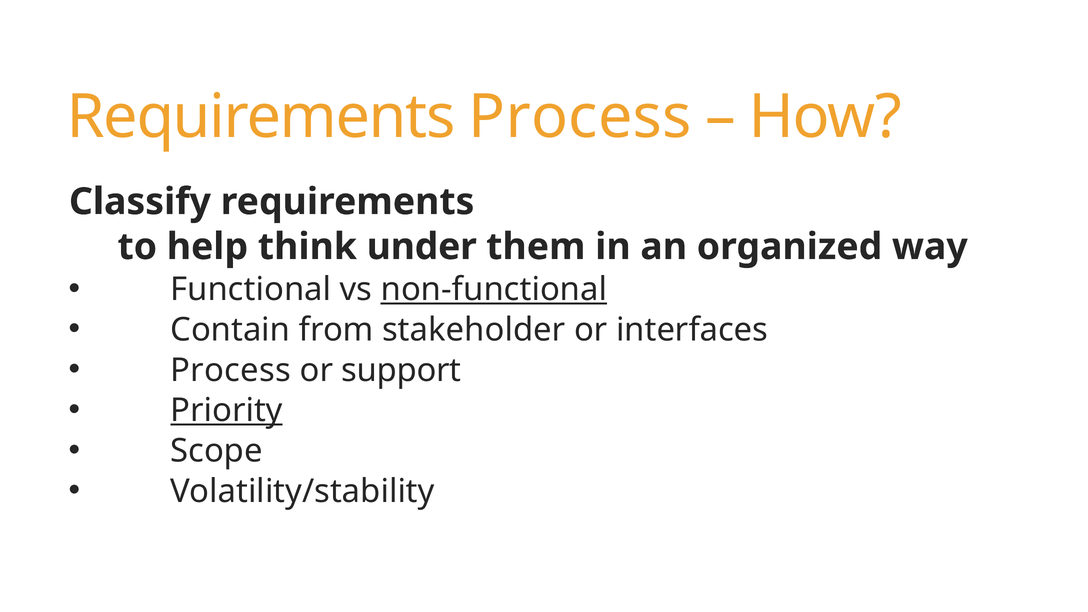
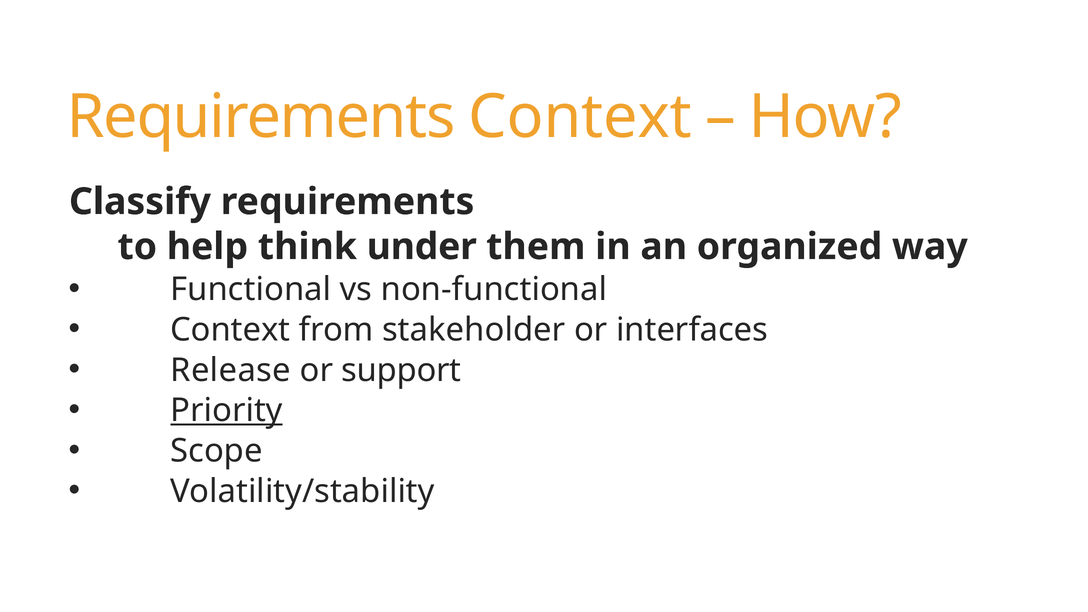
Requirements Process: Process -> Context
non-functional underline: present -> none
Contain at (230, 330): Contain -> Context
Process at (231, 370): Process -> Release
